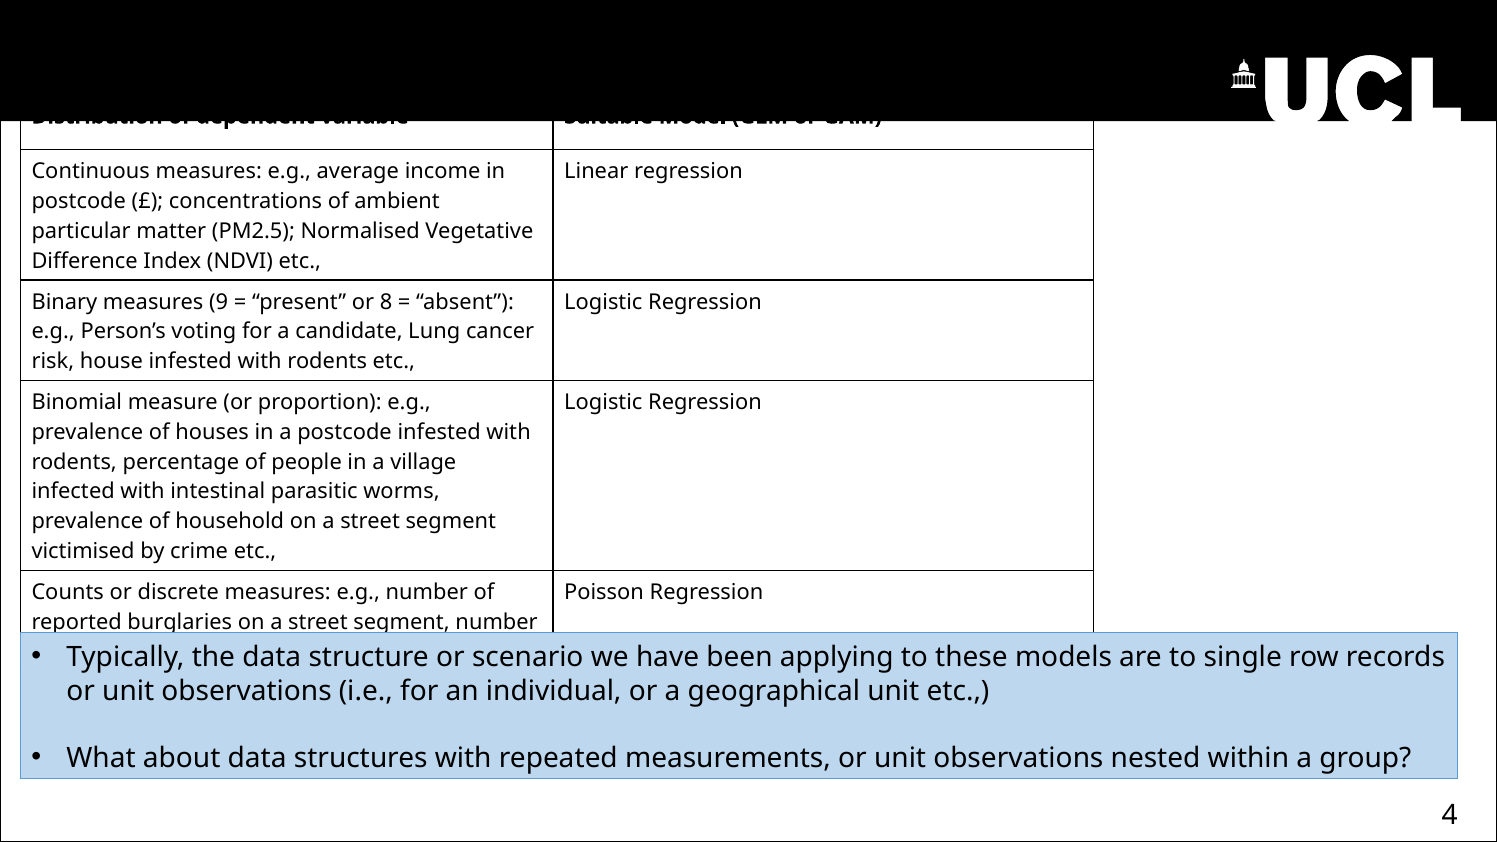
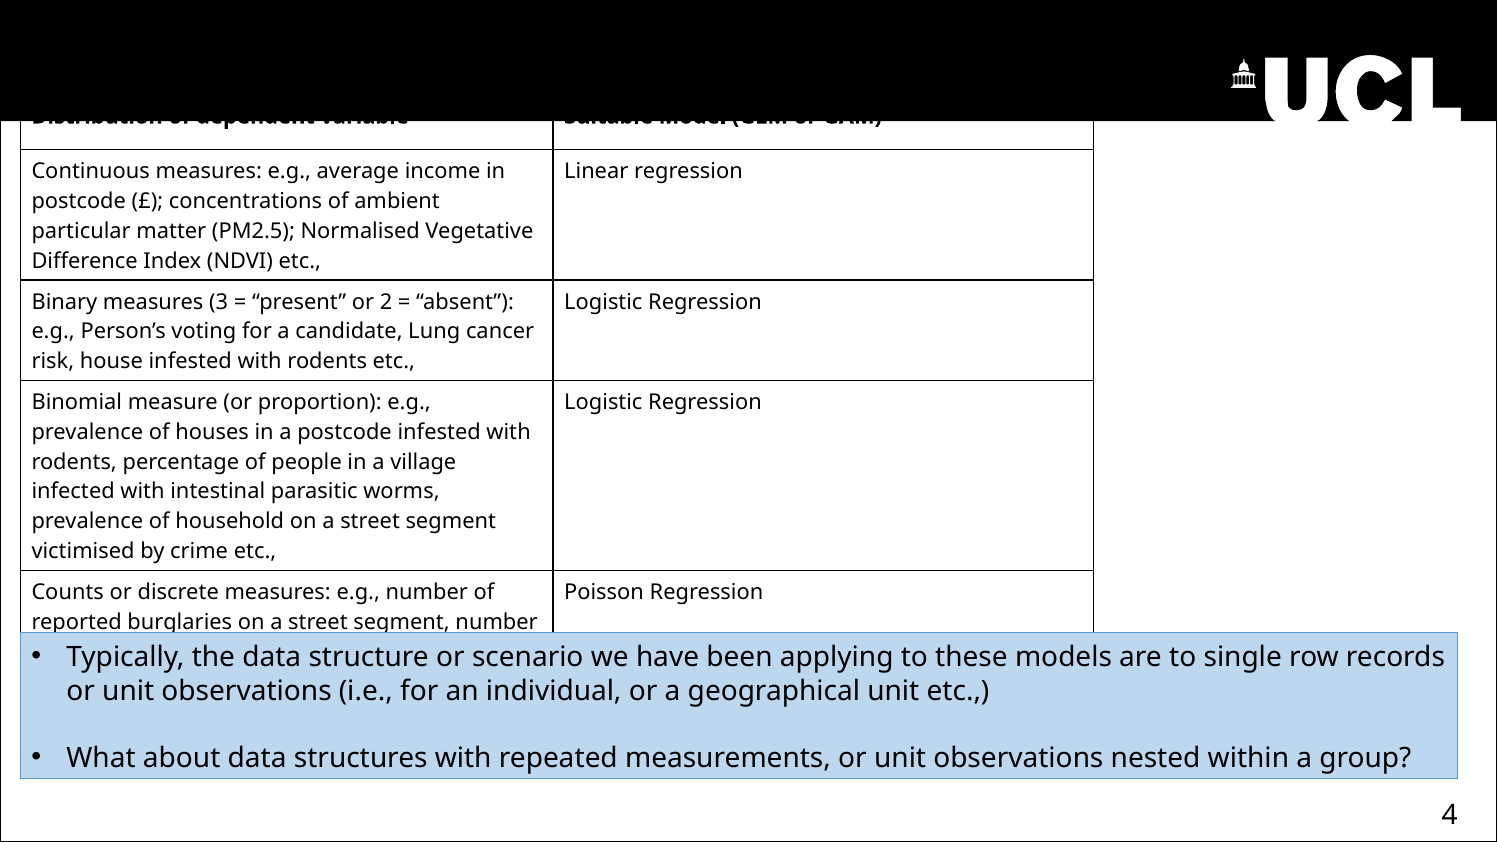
9: 9 -> 3
8: 8 -> 2
